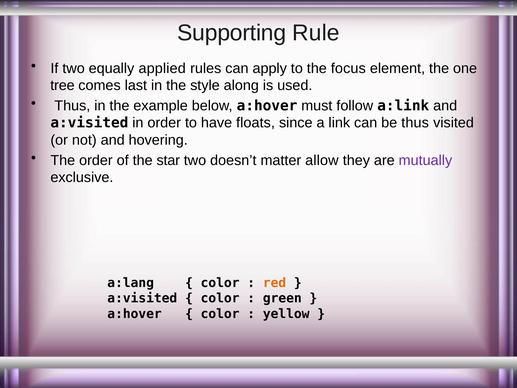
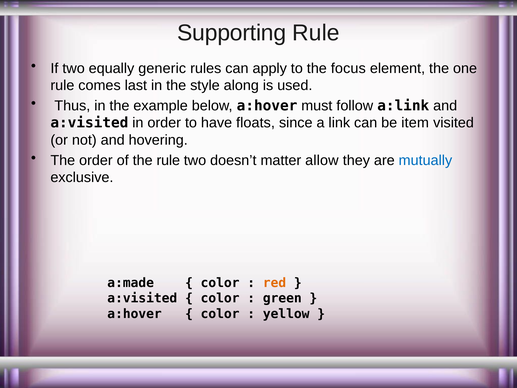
applied: applied -> generic
tree at (62, 85): tree -> rule
be thus: thus -> item
the star: star -> rule
mutually colour: purple -> blue
a:lang: a:lang -> a:made
